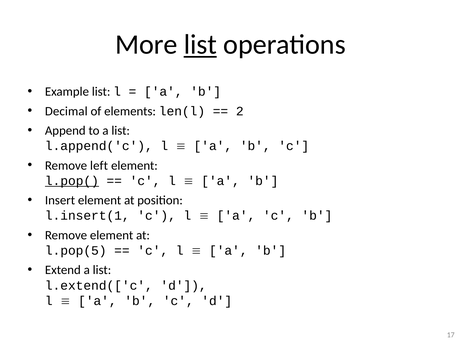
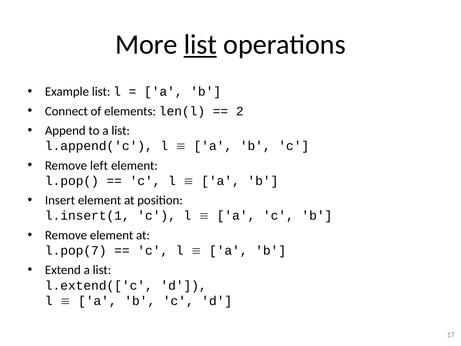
Decimal: Decimal -> Connect
l.pop( underline: present -> none
l.pop(5: l.pop(5 -> l.pop(7
